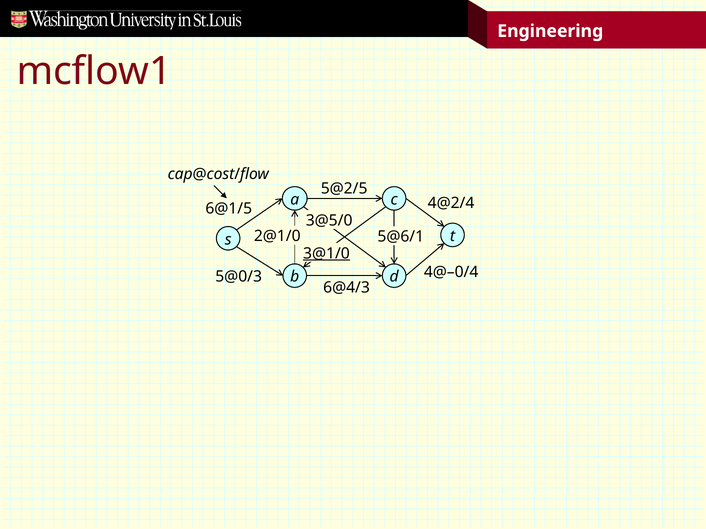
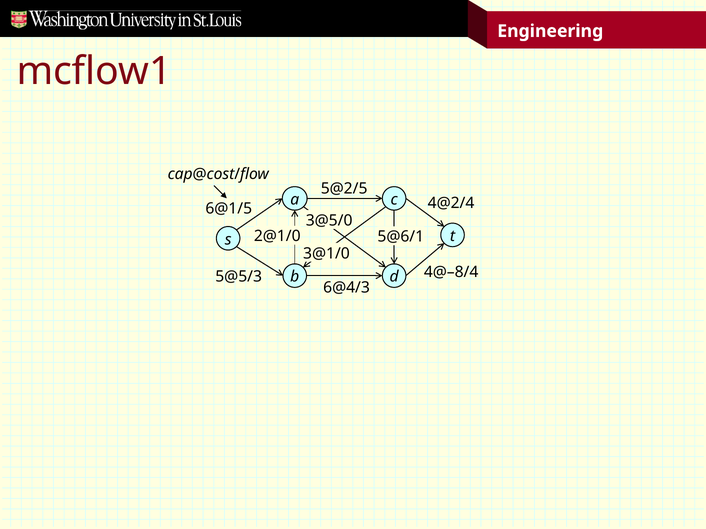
3@1/0 underline: present -> none
4@–0/4: 4@–0/4 -> 4@–8/4
5@0/3: 5@0/3 -> 5@5/3
